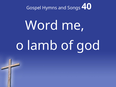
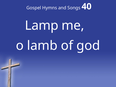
Word: Word -> Lamp
